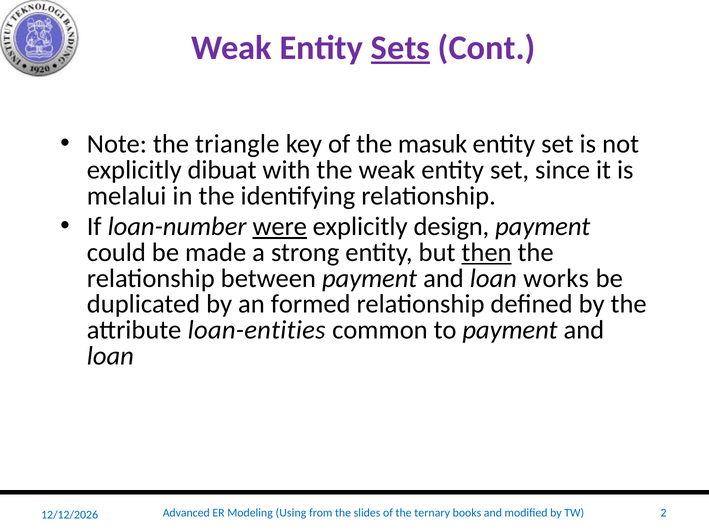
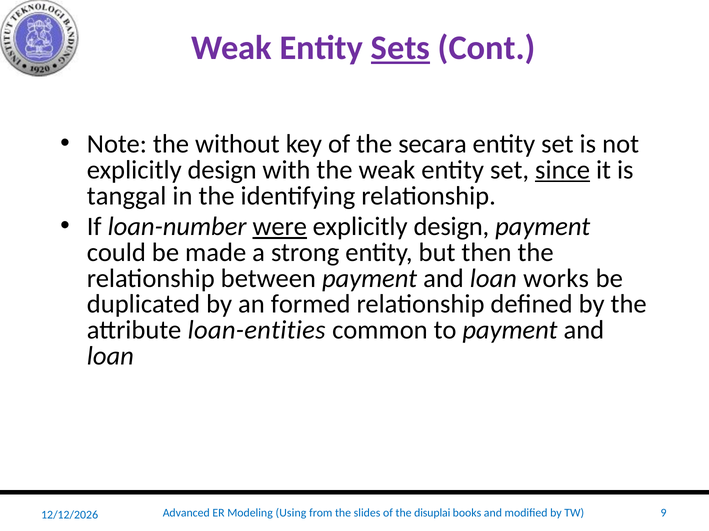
triangle: triangle -> without
masuk: masuk -> secara
dibuat at (222, 170): dibuat -> design
since underline: none -> present
melalui: melalui -> tanggal
then underline: present -> none
ternary: ternary -> disuplai
2: 2 -> 9
